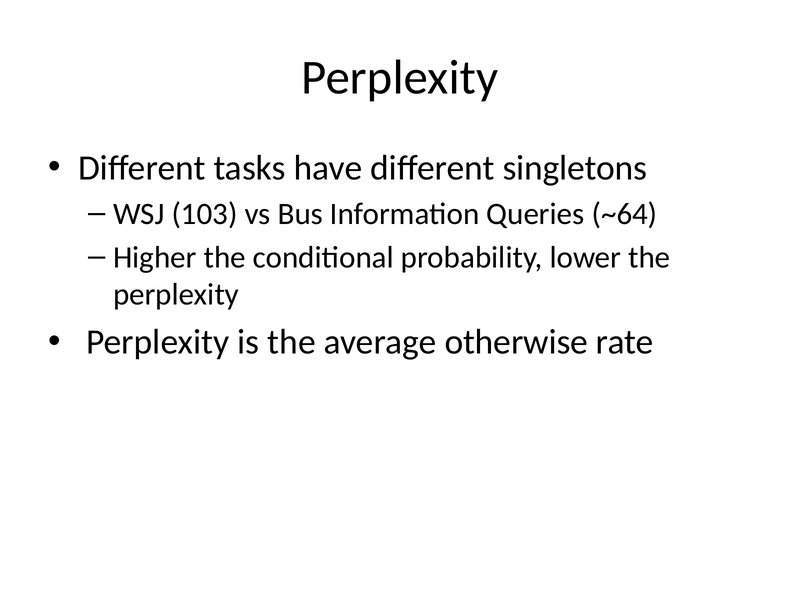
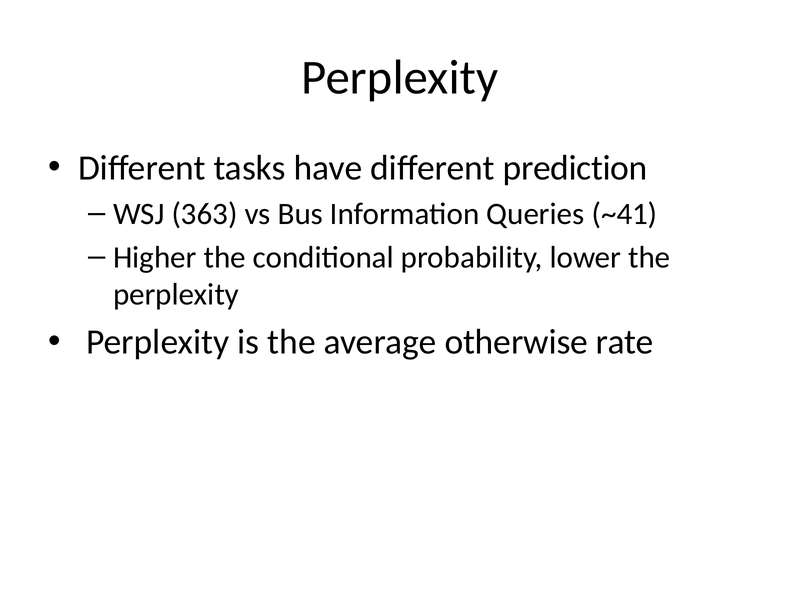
singletons: singletons -> prediction
103: 103 -> 363
~64: ~64 -> ~41
